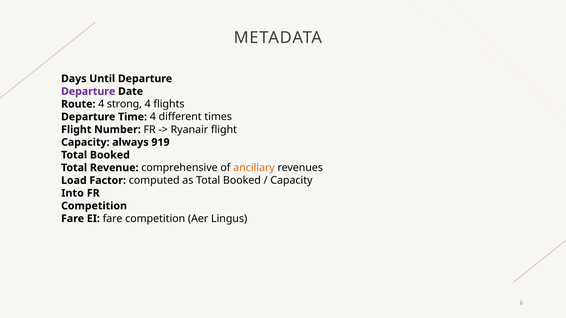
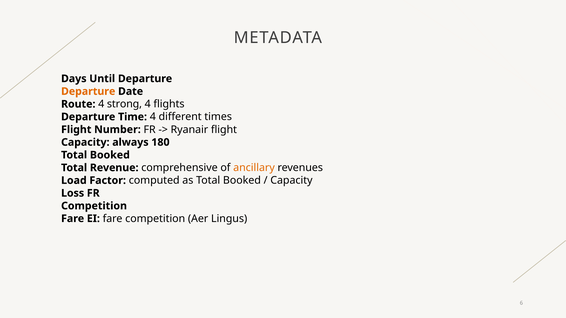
Departure at (88, 91) colour: purple -> orange
919: 919 -> 180
Into: Into -> Loss
